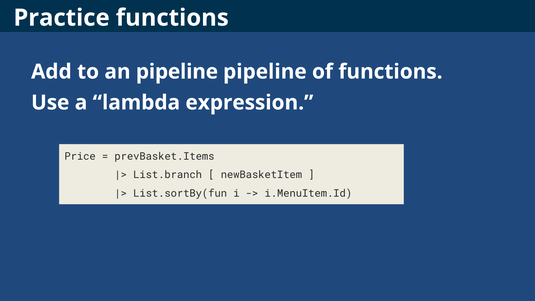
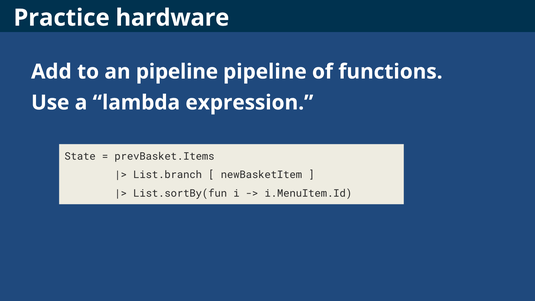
Practice functions: functions -> hardware
Price: Price -> State
